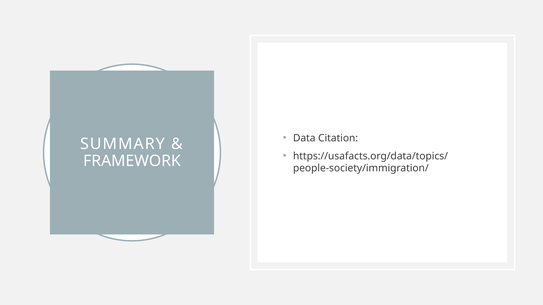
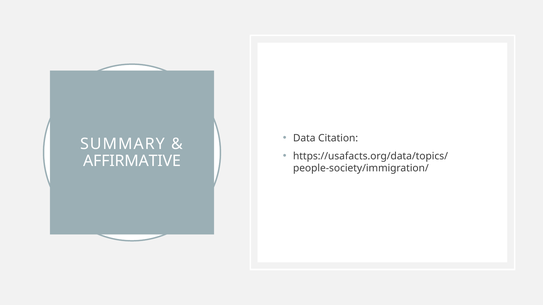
FRAMEWORK: FRAMEWORK -> AFFIRMATIVE
